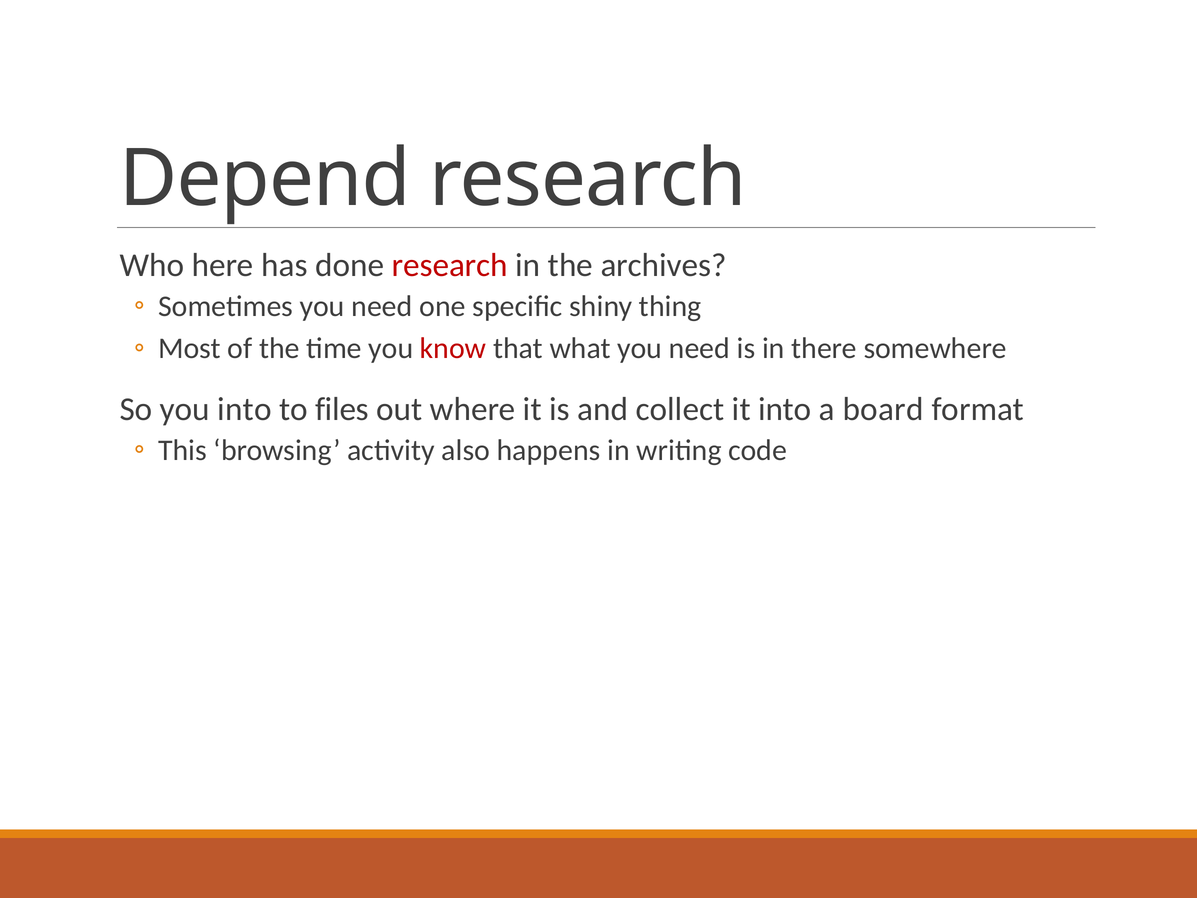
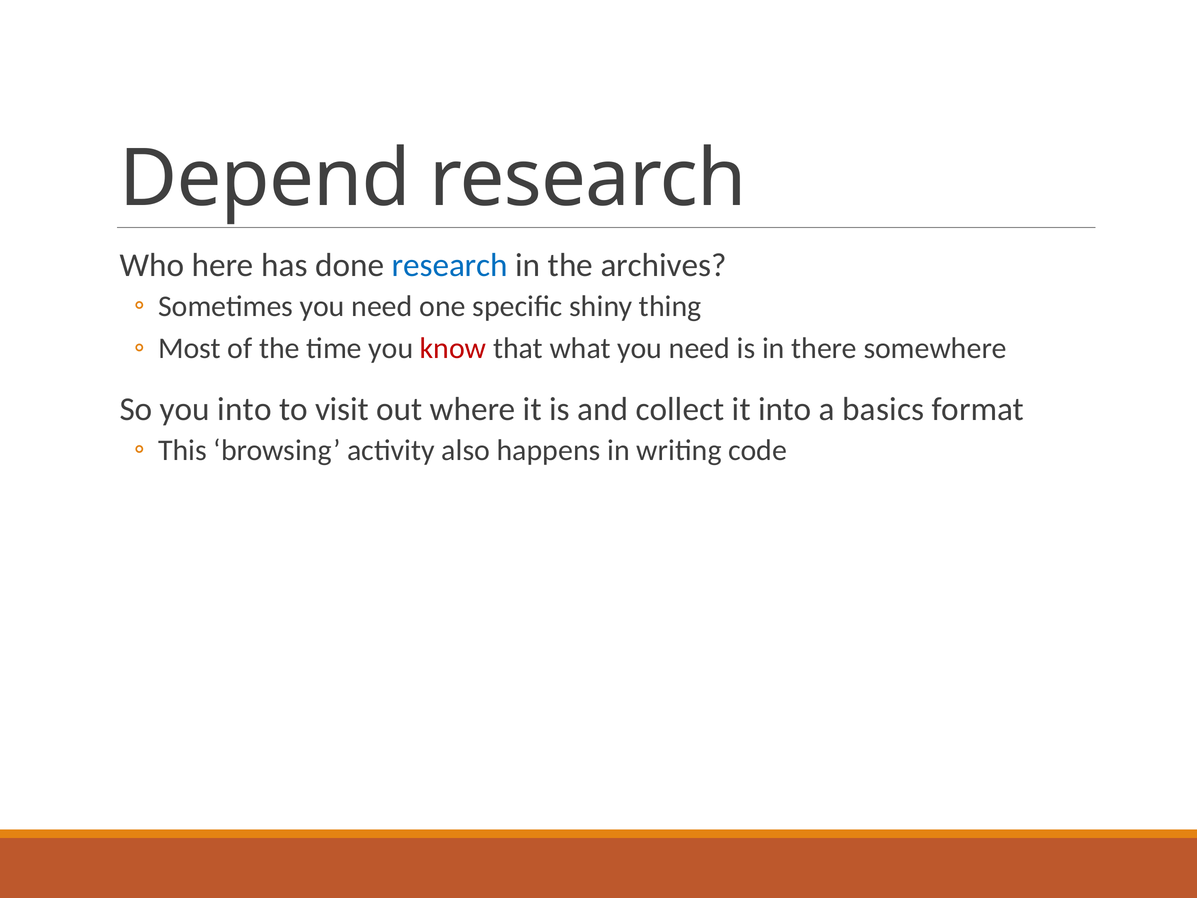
research at (450, 265) colour: red -> blue
files: files -> visit
board: board -> basics
